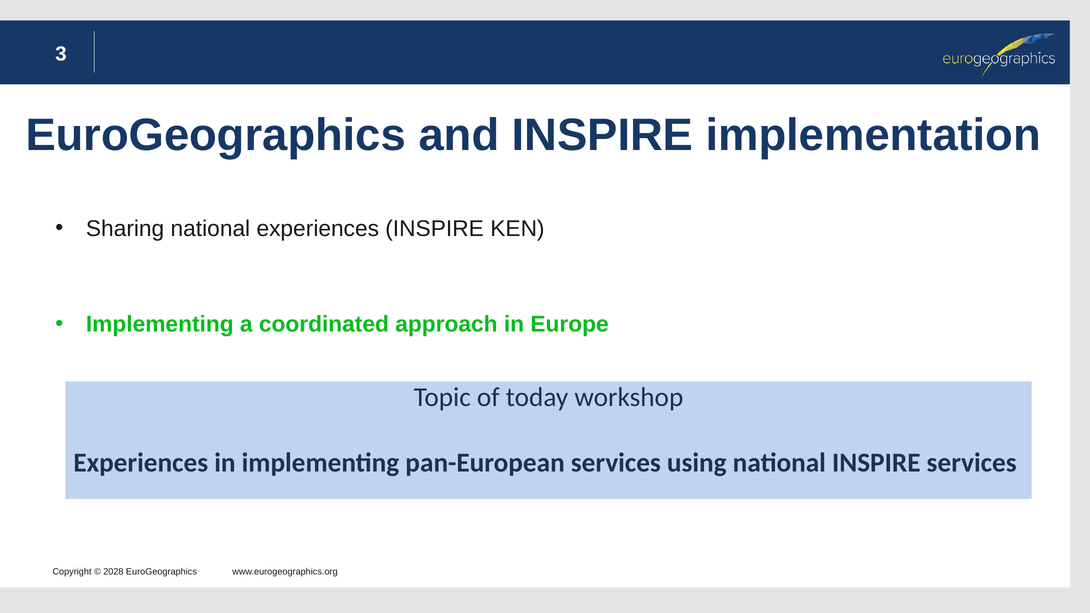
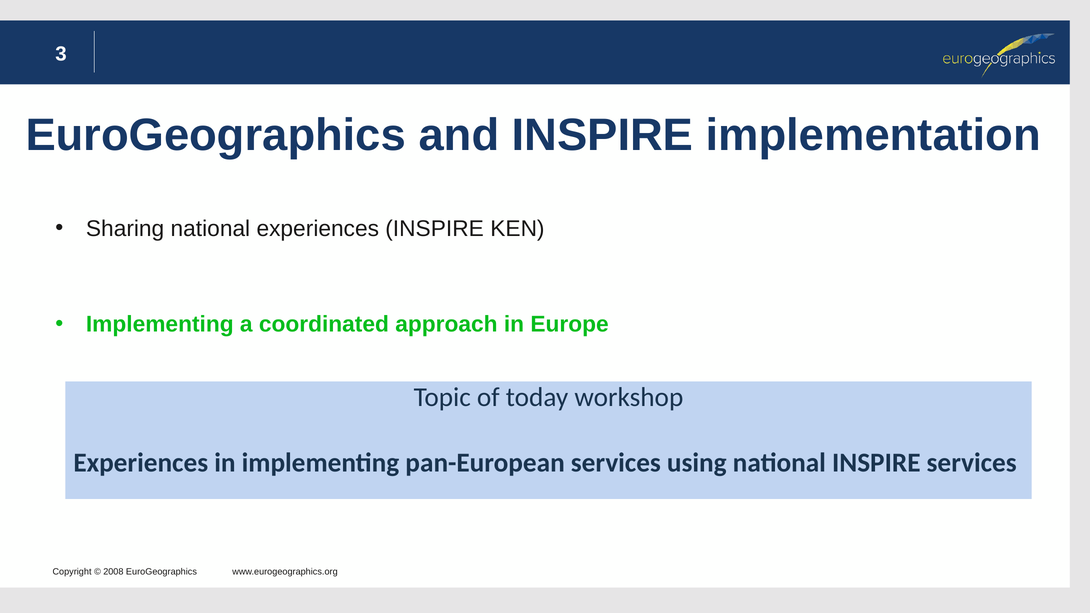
2028: 2028 -> 2008
